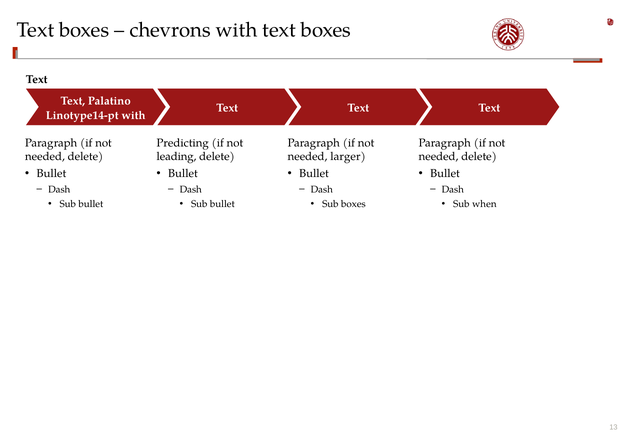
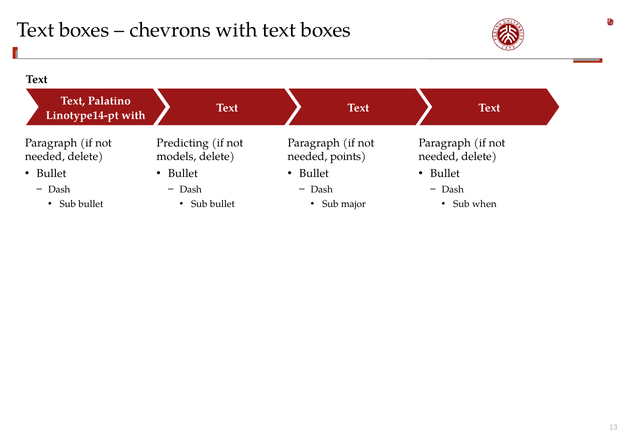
leading: leading -> models
larger: larger -> points
Sub boxes: boxes -> major
